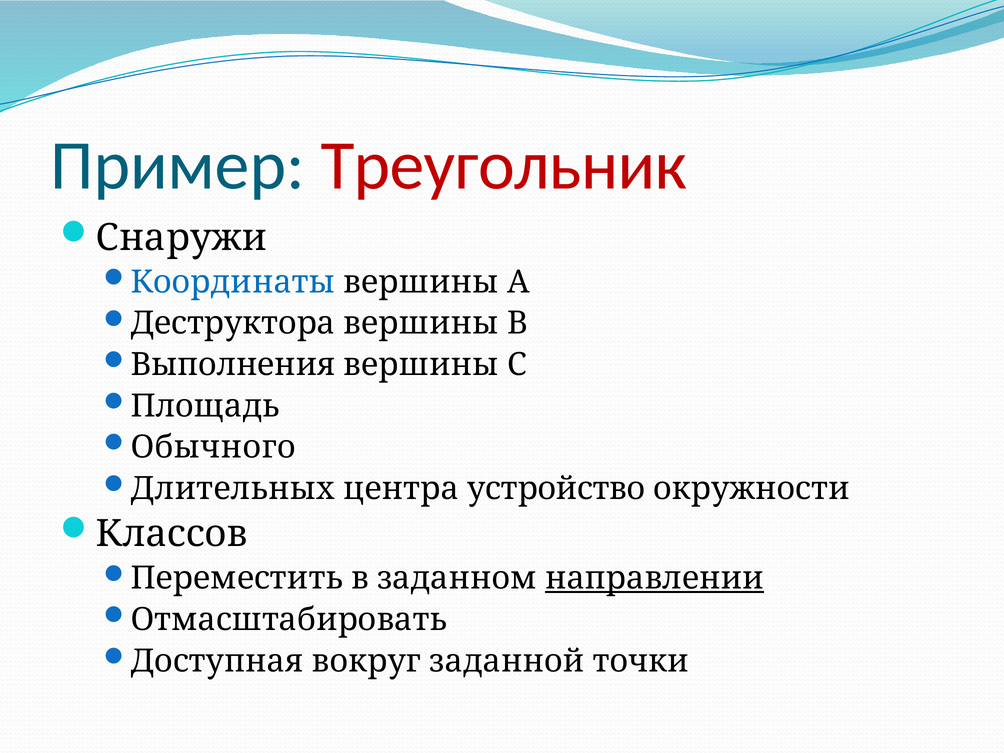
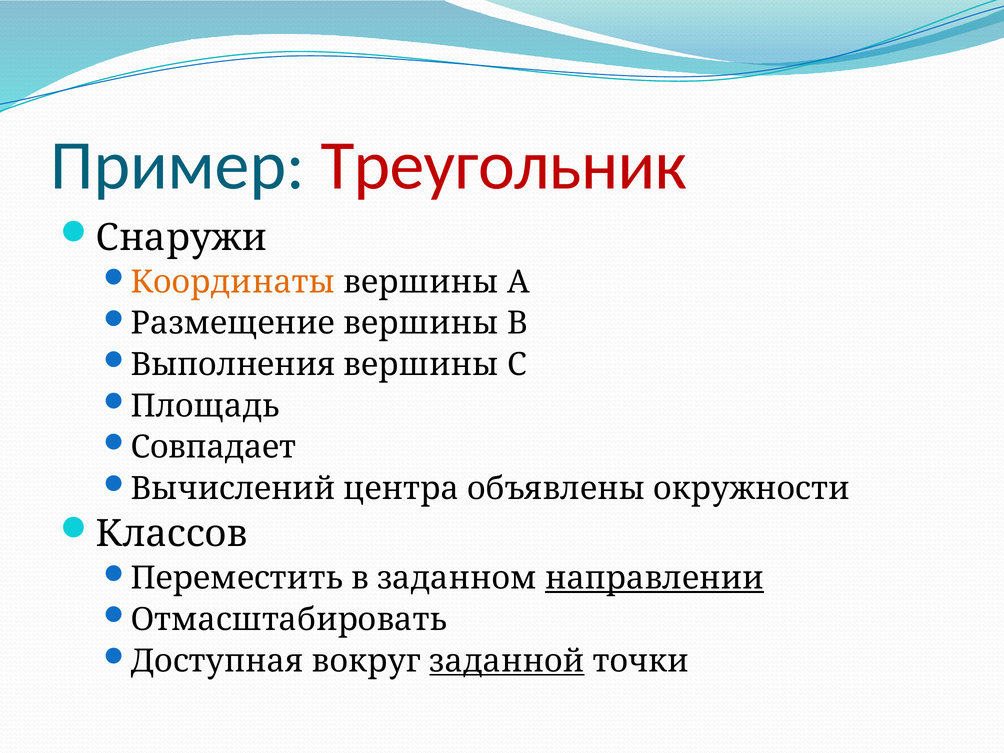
Координаты colour: blue -> orange
Деструктора: Деструктора -> Размещение
Обычного: Обычного -> Совпадает
Длительных: Длительных -> Вычислений
устройство: устройство -> объявлены
заданной underline: none -> present
